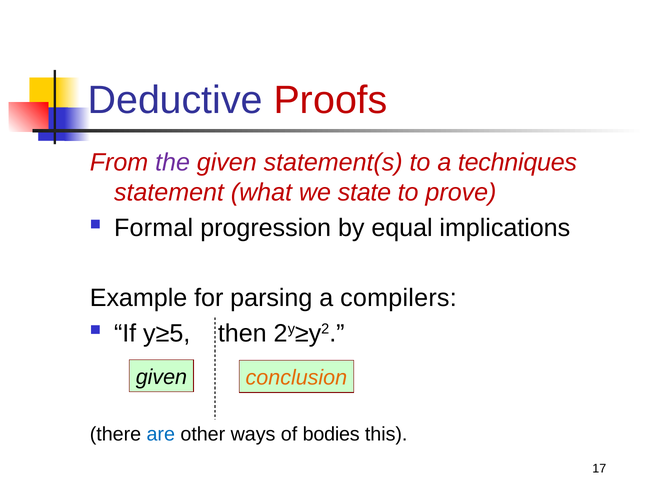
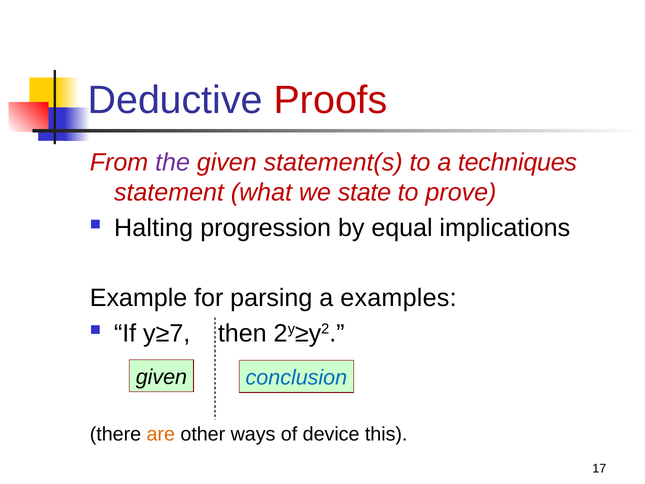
Formal: Formal -> Halting
compilers: compilers -> examples
y≥5: y≥5 -> y≥7
conclusion colour: orange -> blue
are colour: blue -> orange
bodies: bodies -> device
